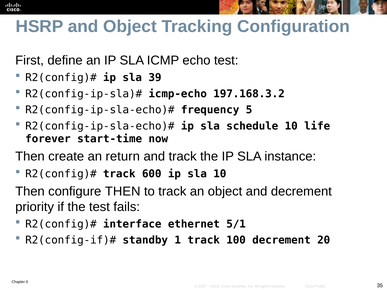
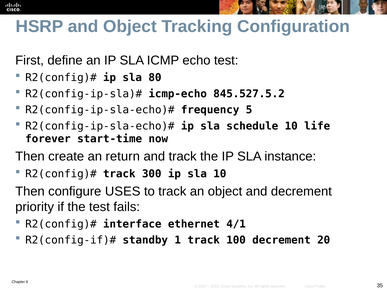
39: 39 -> 80
197.168.3.2: 197.168.3.2 -> 845.527.5.2
600: 600 -> 300
configure THEN: THEN -> USES
5/1: 5/1 -> 4/1
